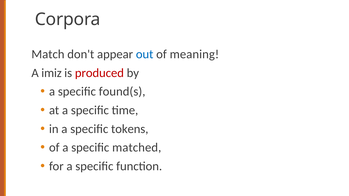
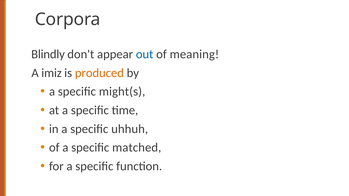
Match: Match -> Blindly
produced colour: red -> orange
found(s: found(s -> might(s
tokens: tokens -> uhhuh
